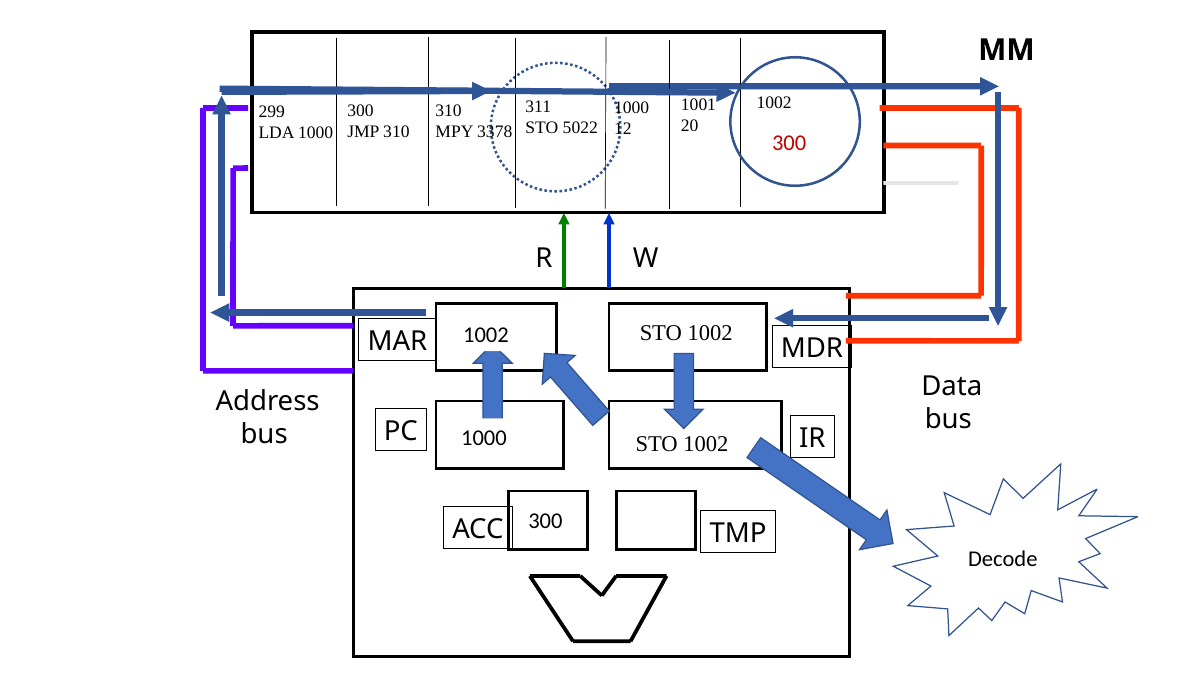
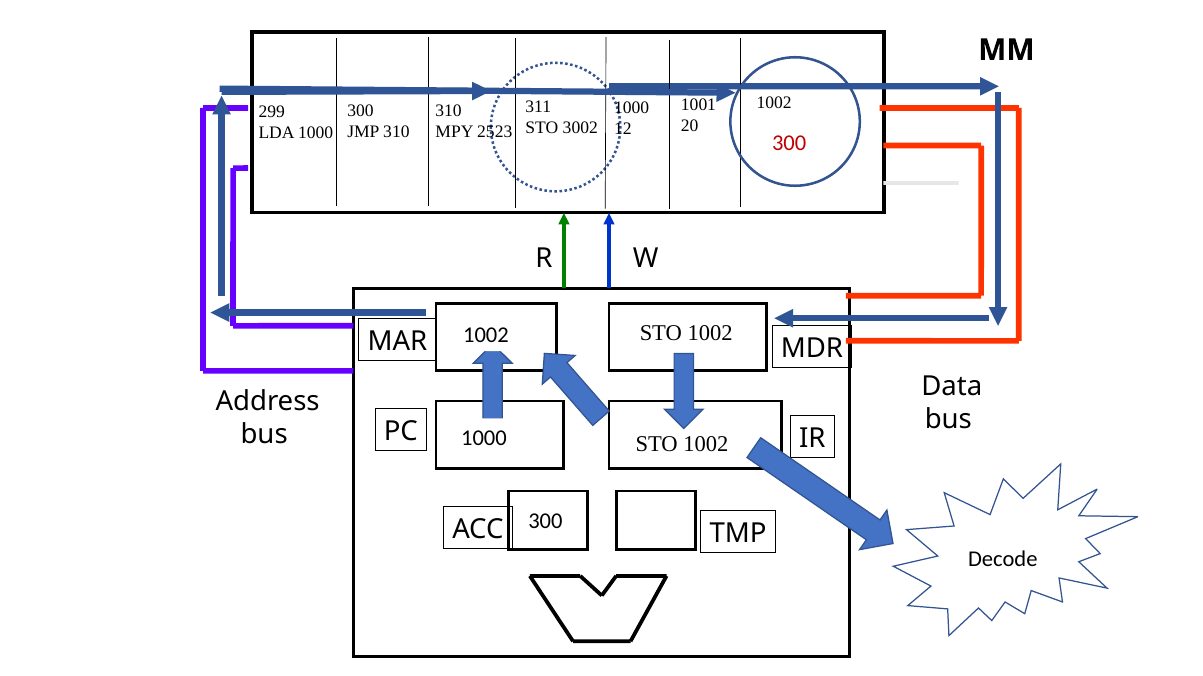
5022: 5022 -> 3002
3378: 3378 -> 2523
